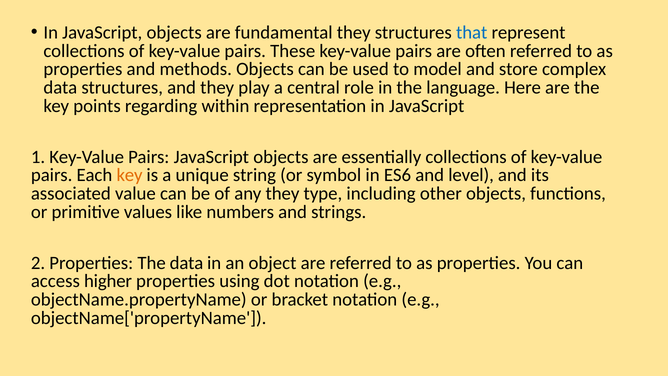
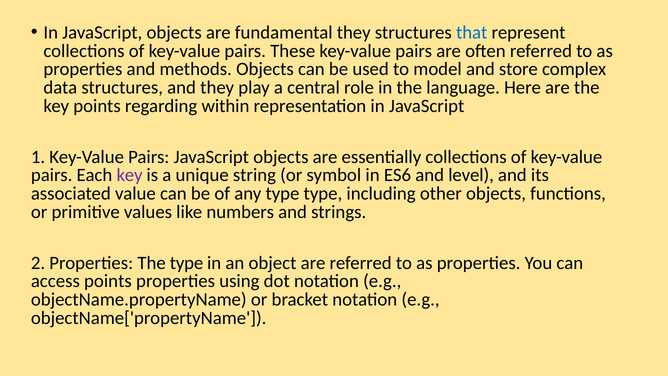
key at (130, 175) colour: orange -> purple
any they: they -> type
The data: data -> type
access higher: higher -> points
